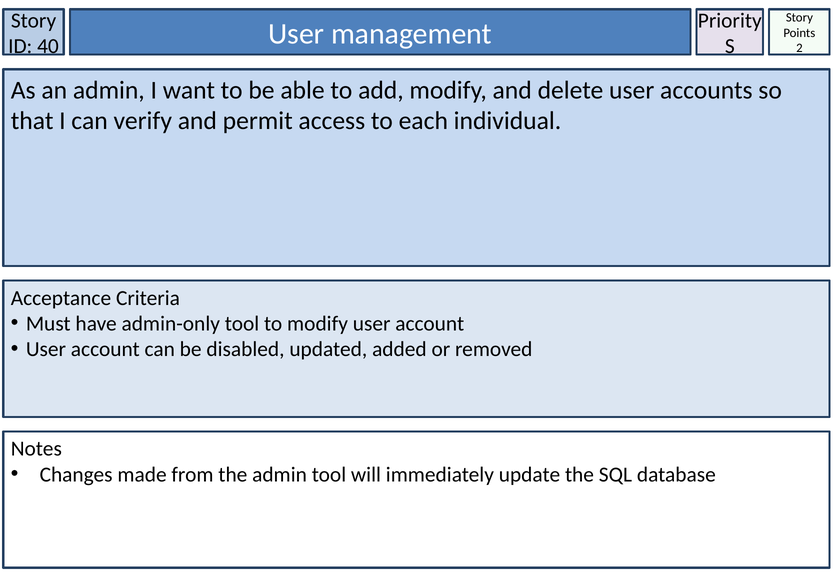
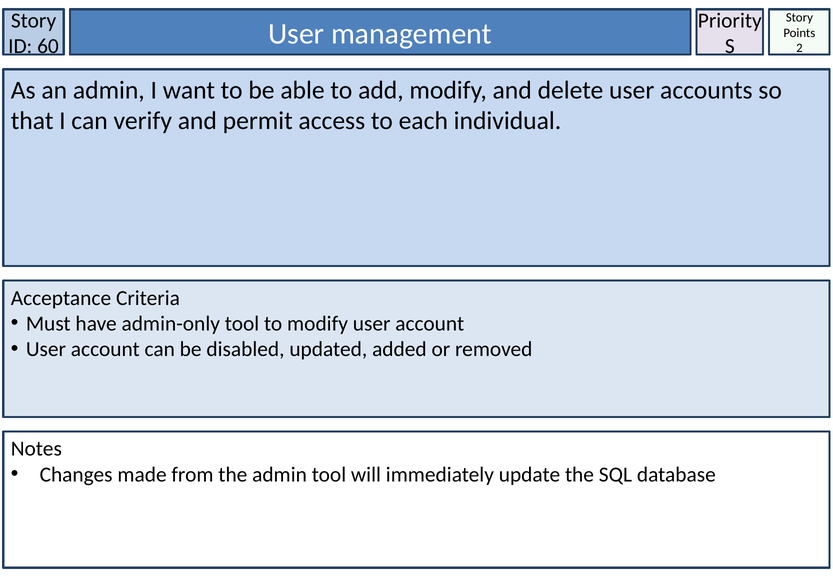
40: 40 -> 60
